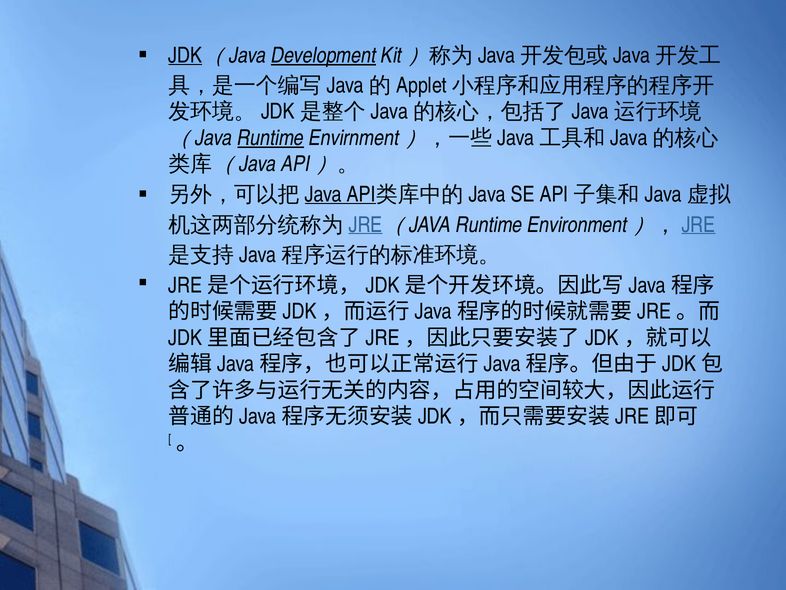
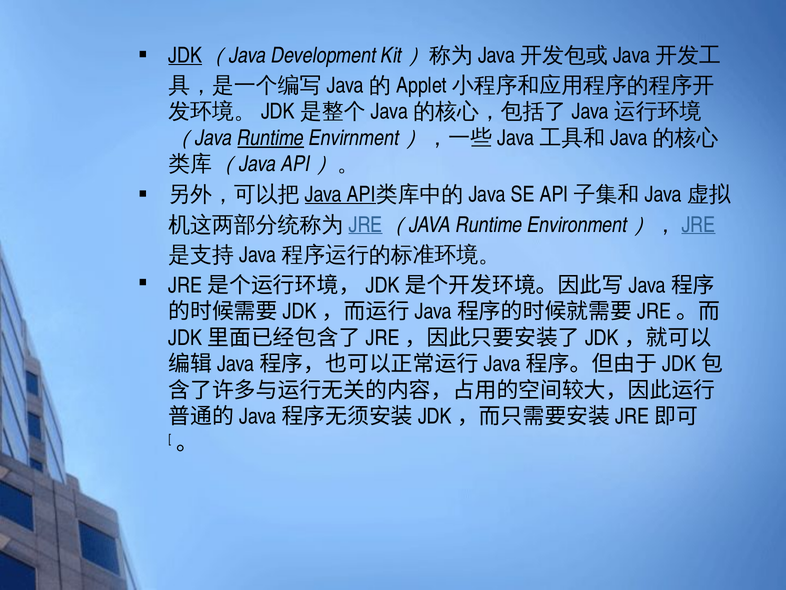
Development underline: present -> none
